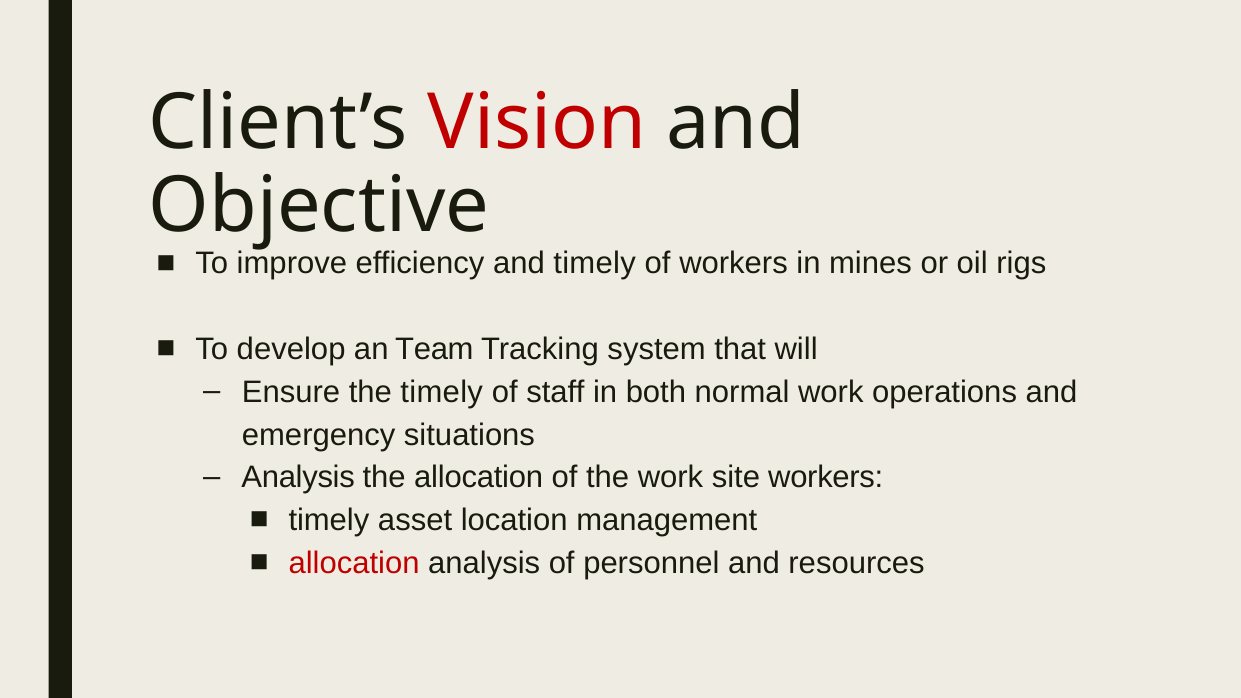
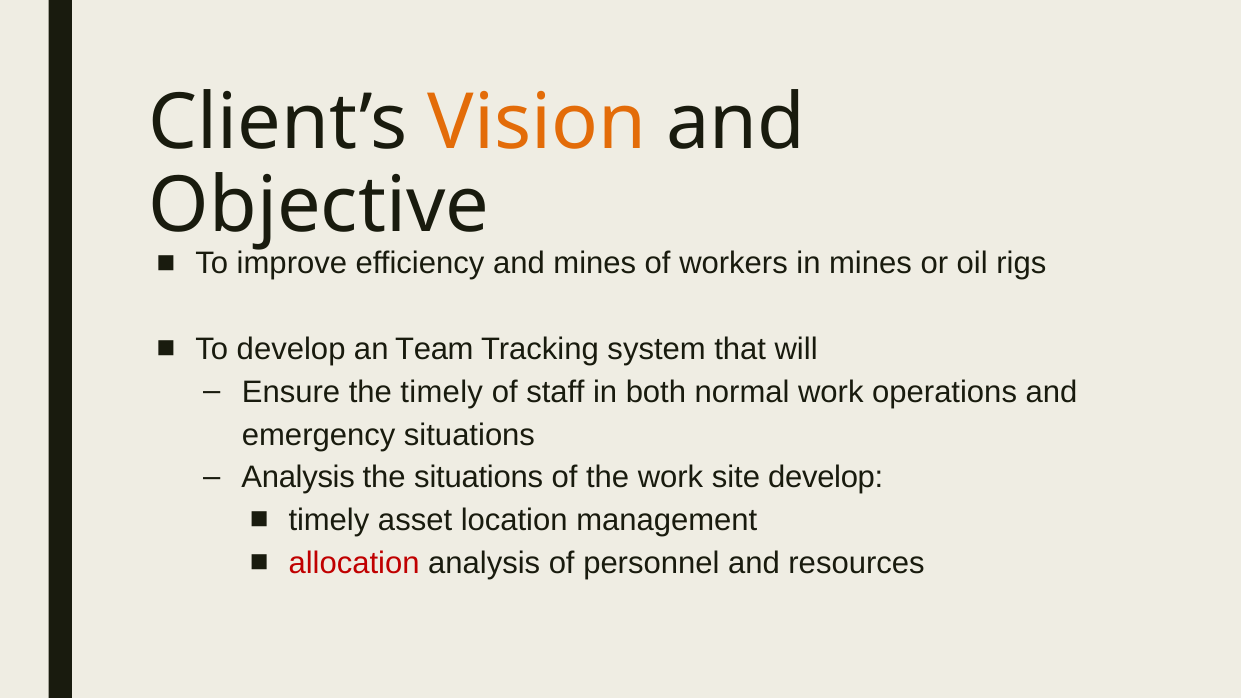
Vision colour: red -> orange
and timely: timely -> mines
the allocation: allocation -> situations
site workers: workers -> develop
